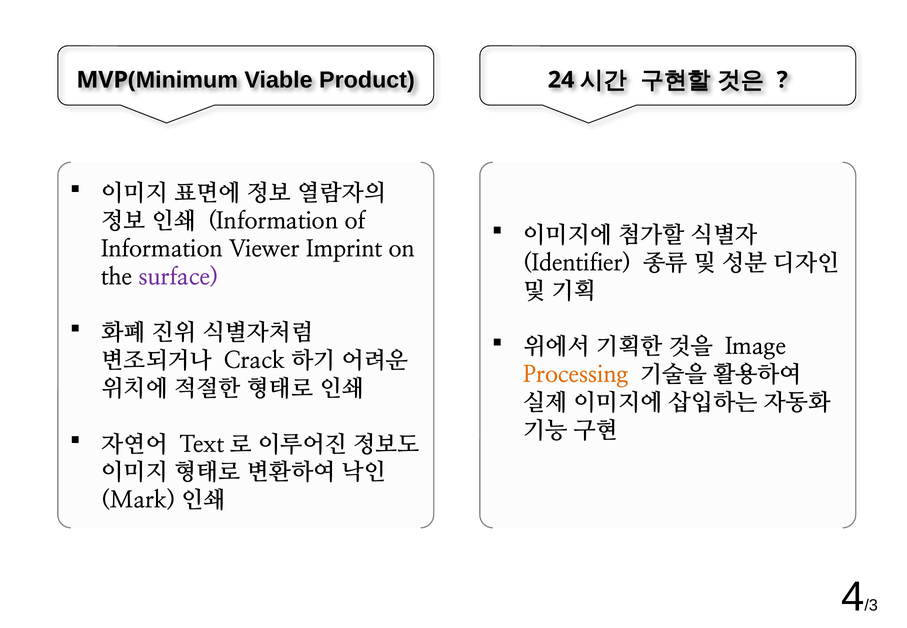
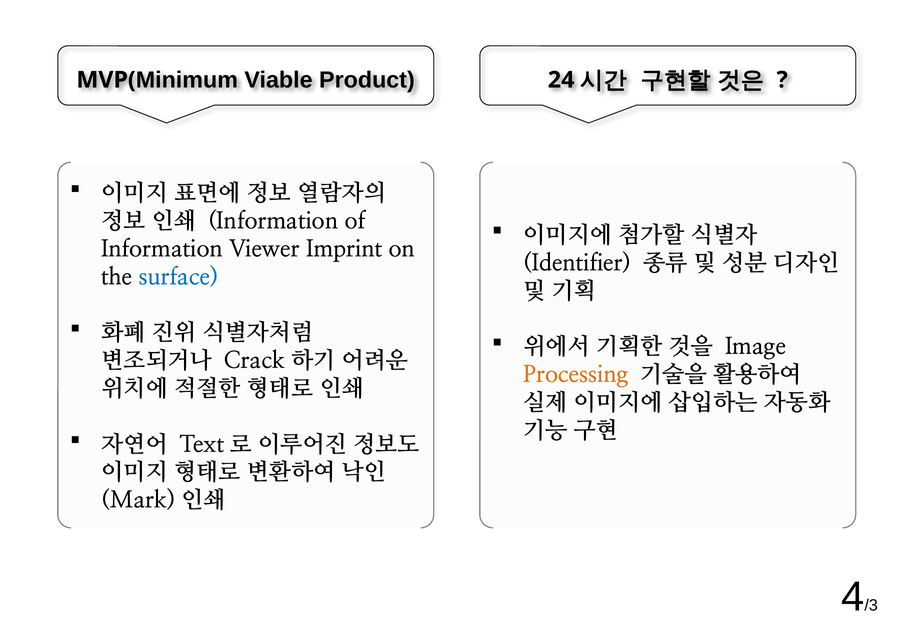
surface colour: purple -> blue
